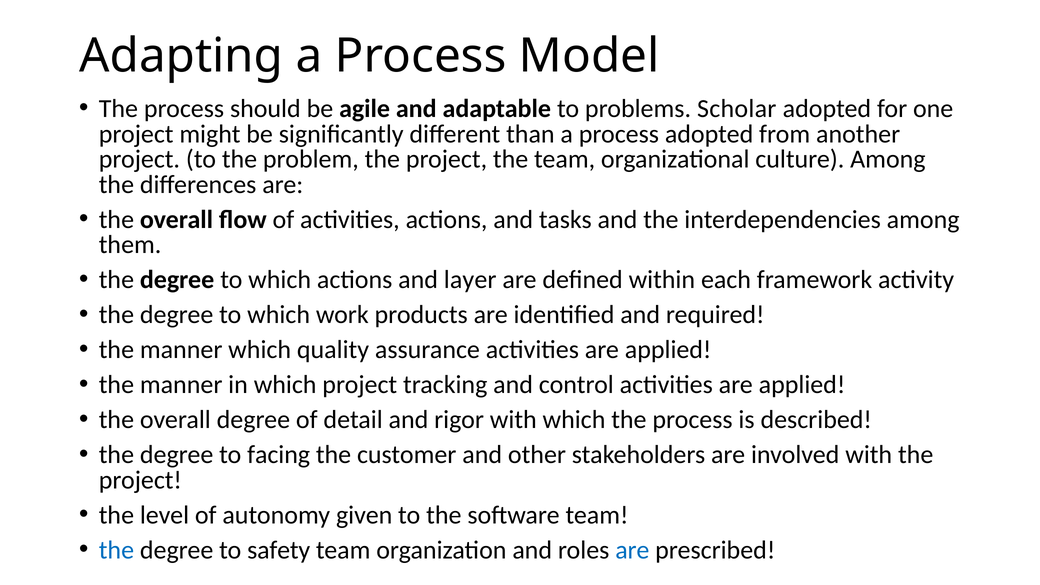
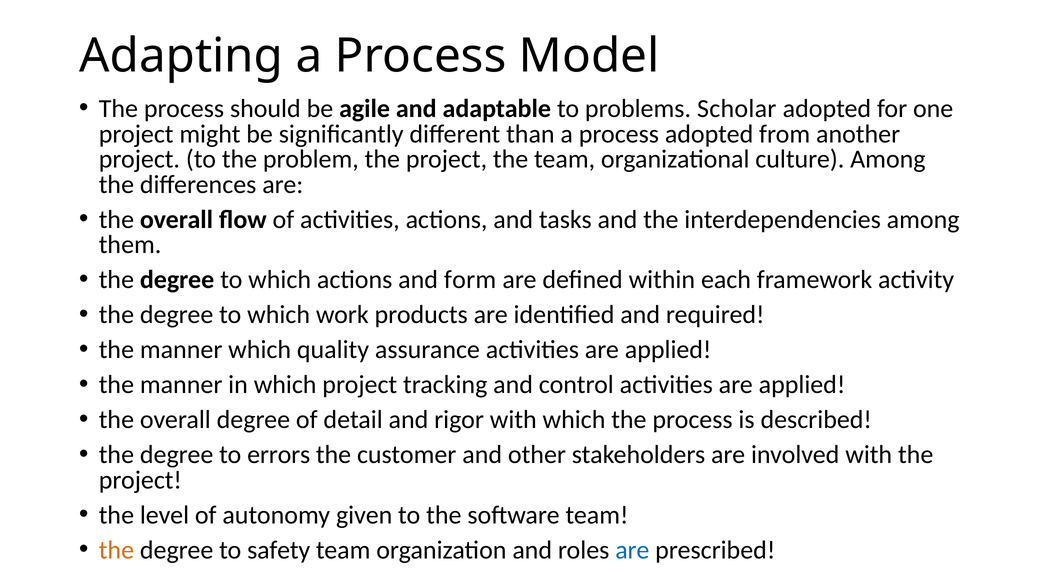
layer: layer -> form
facing: facing -> errors
the at (116, 550) colour: blue -> orange
